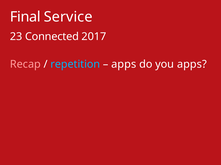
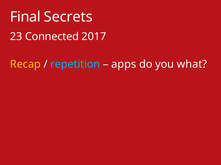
Service: Service -> Secrets
Recap colour: pink -> yellow
you apps: apps -> what
